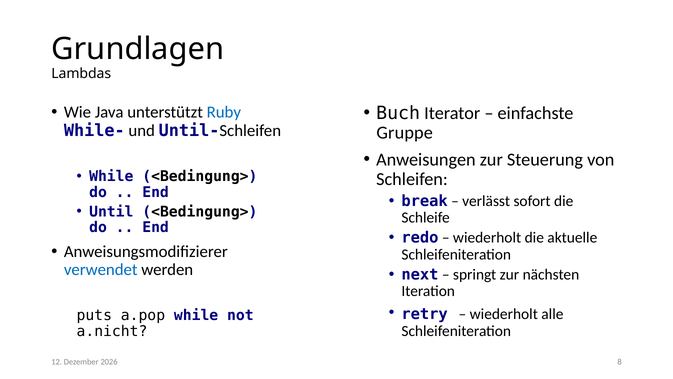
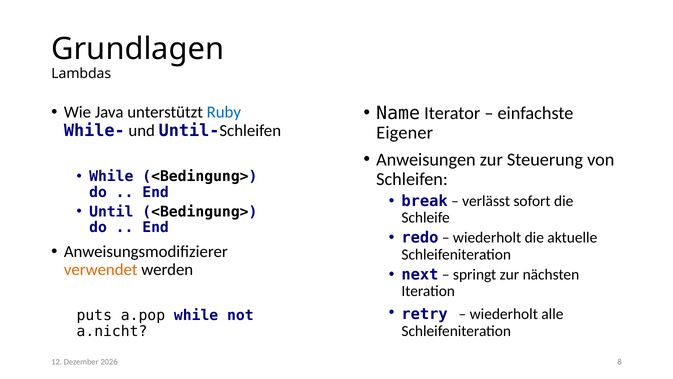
Buch: Buch -> Name
Gruppe: Gruppe -> Eigener
verwendet colour: blue -> orange
